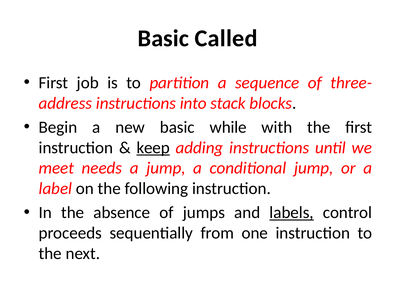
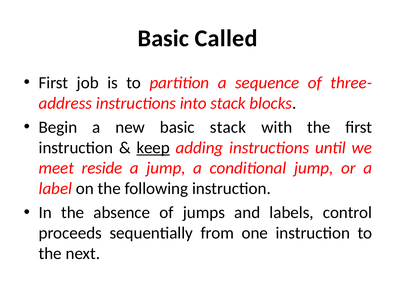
basic while: while -> stack
needs: needs -> reside
labels underline: present -> none
